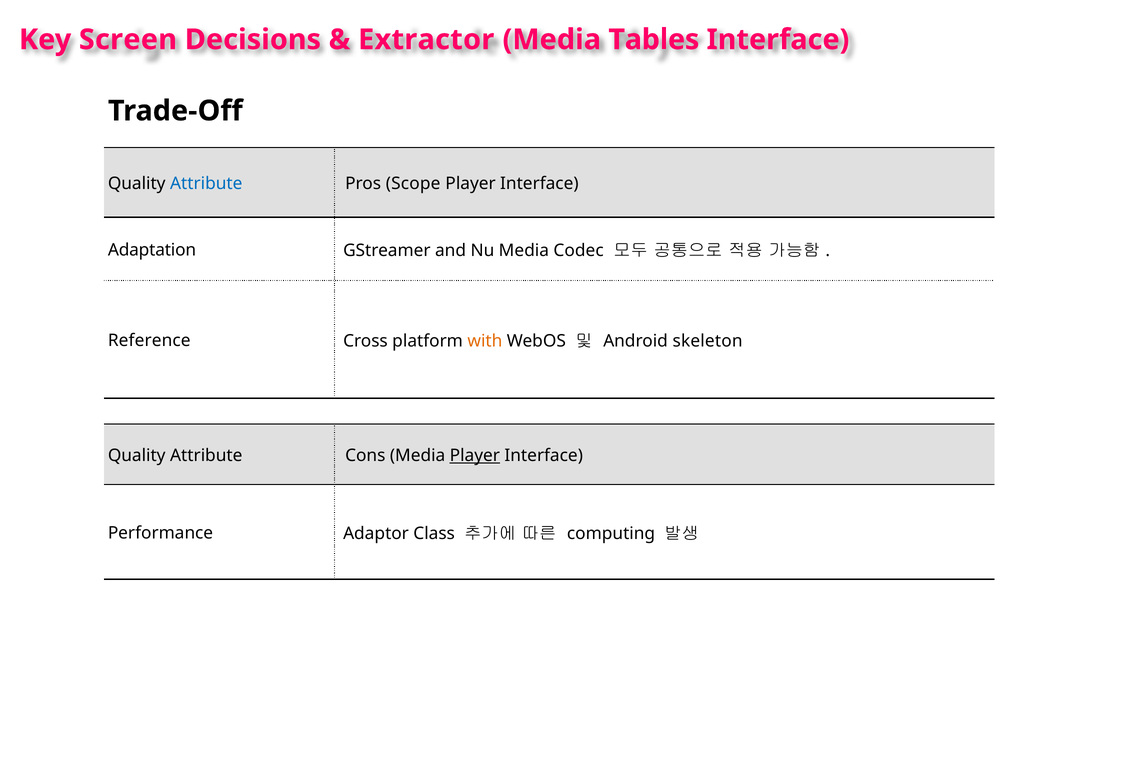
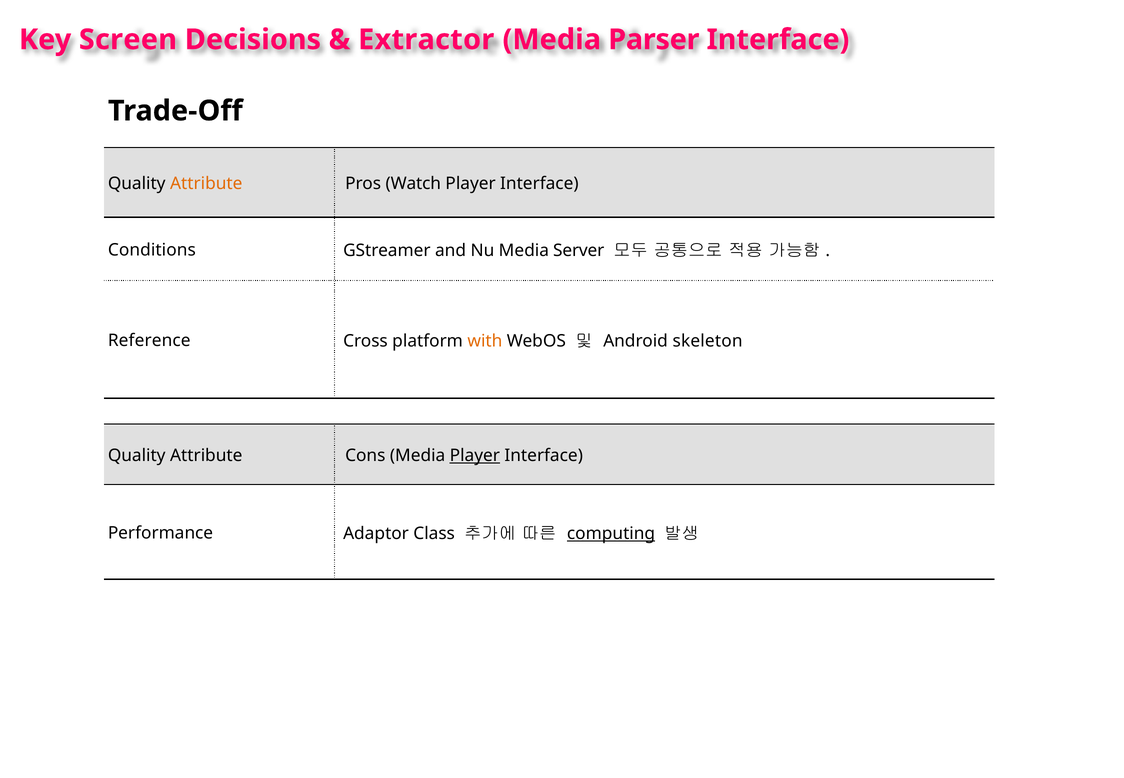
Tables: Tables -> Parser
Attribute at (206, 183) colour: blue -> orange
Scope: Scope -> Watch
Adaptation: Adaptation -> Conditions
Codec: Codec -> Server
computing underline: none -> present
